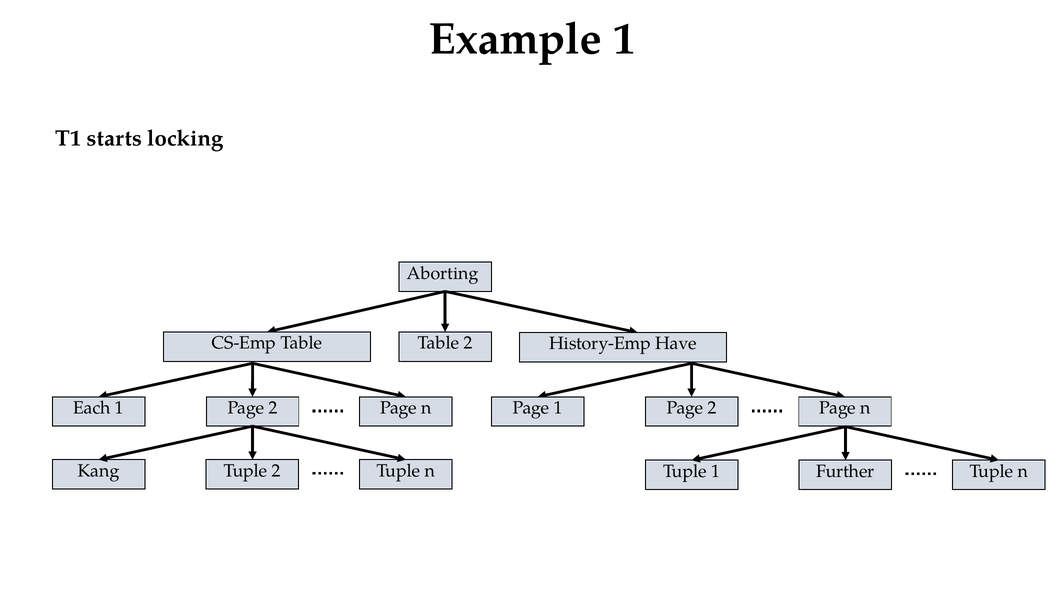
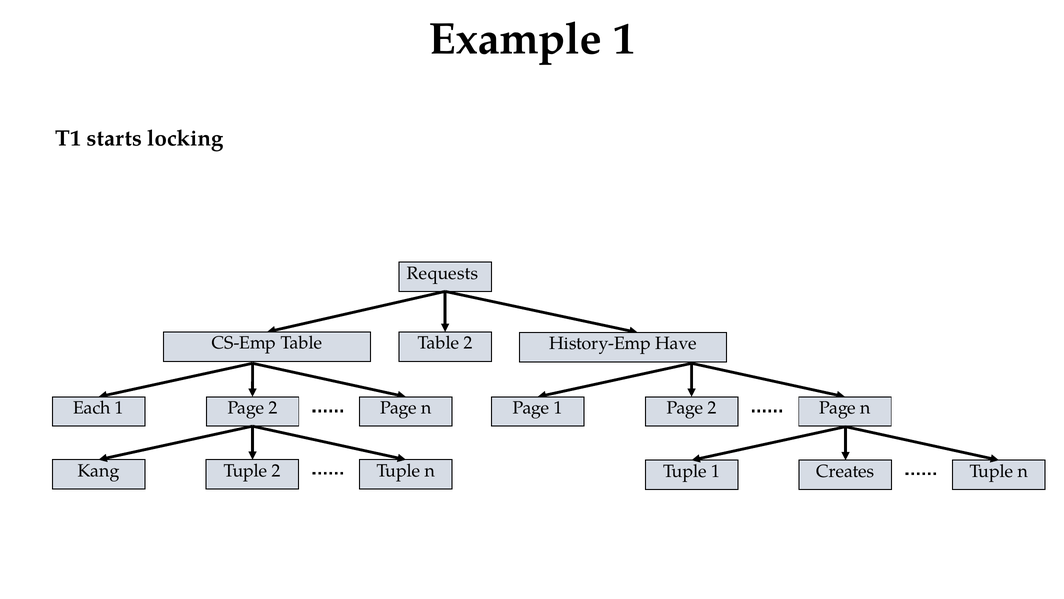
Aborting: Aborting -> Requests
Further: Further -> Creates
